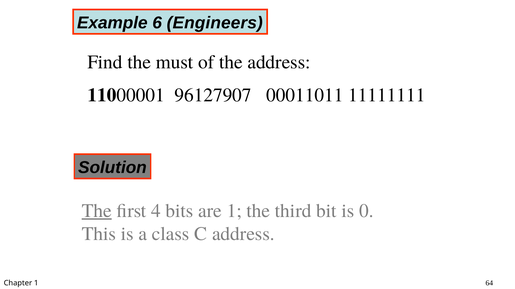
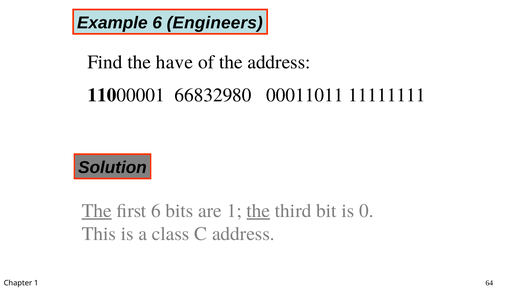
must: must -> have
96127907: 96127907 -> 66832980
first 4: 4 -> 6
the at (258, 211) underline: none -> present
